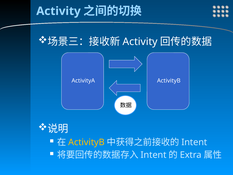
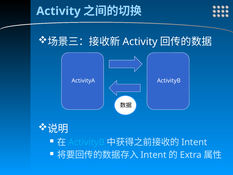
ActivityB at (86, 142) colour: yellow -> light blue
